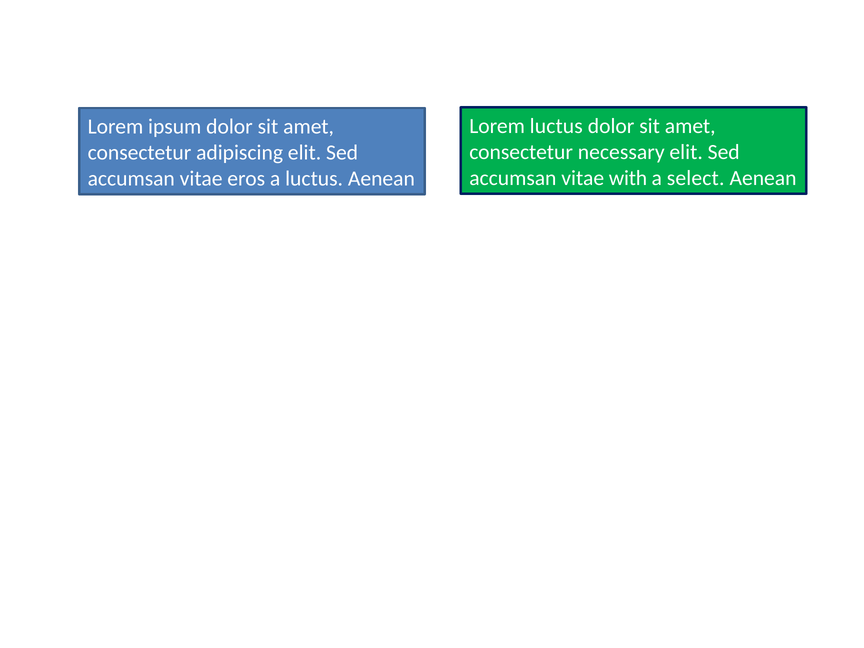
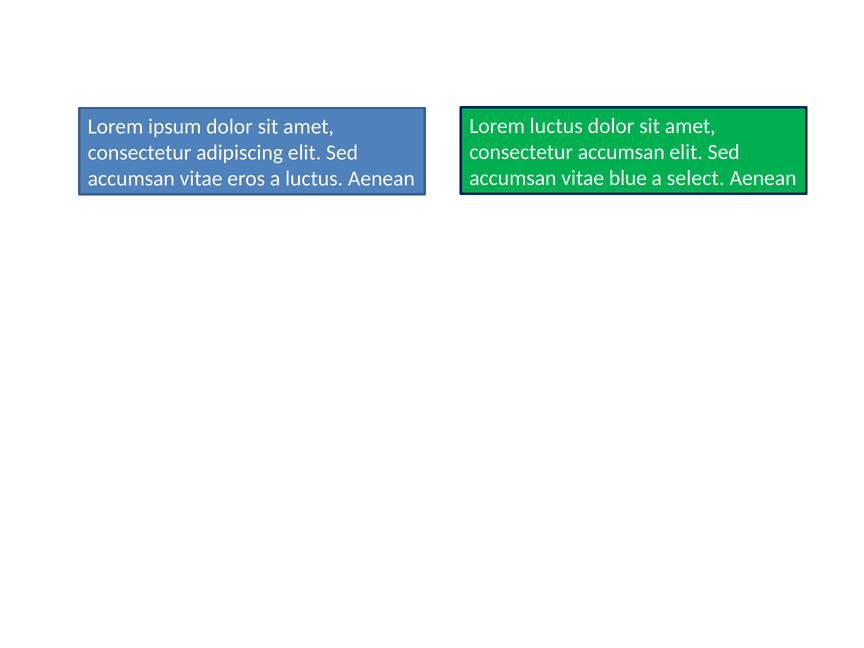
consectetur necessary: necessary -> accumsan
with: with -> blue
